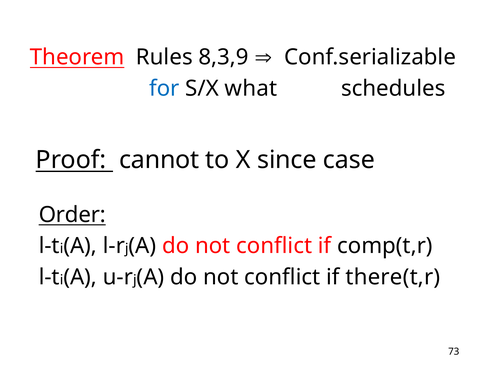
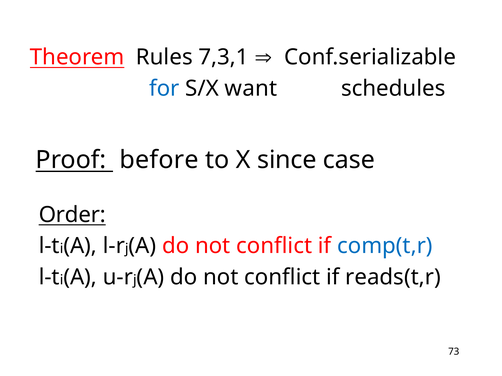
8,3,9: 8,3,9 -> 7,3,1
what: what -> want
cannot: cannot -> before
comp(t,r colour: black -> blue
there(t,r: there(t,r -> reads(t,r
